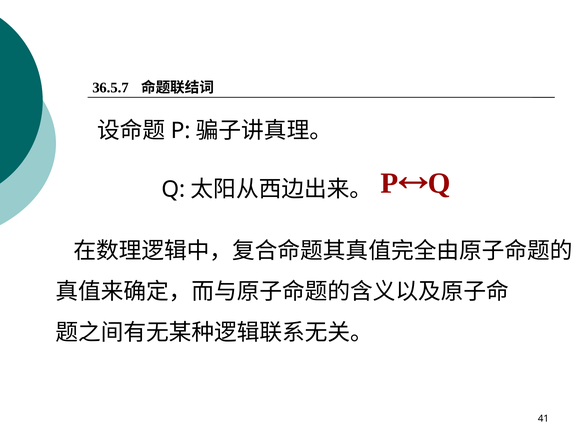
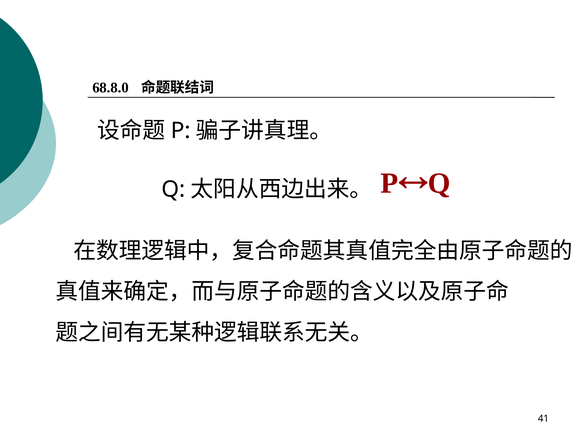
36.5.7: 36.5.7 -> 68.8.0
